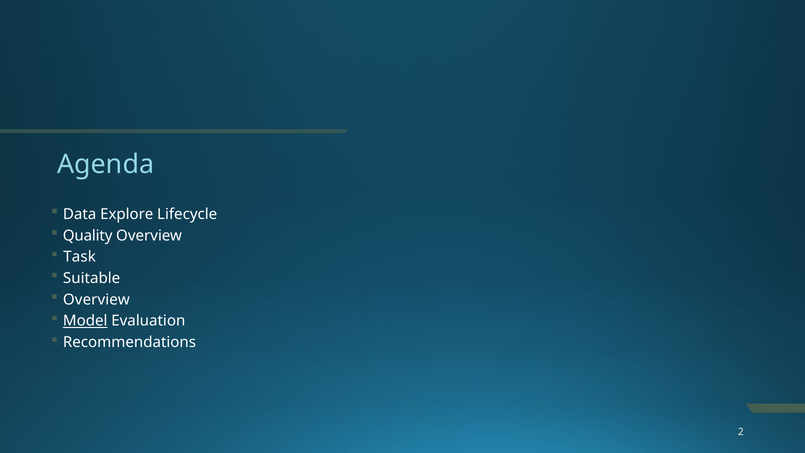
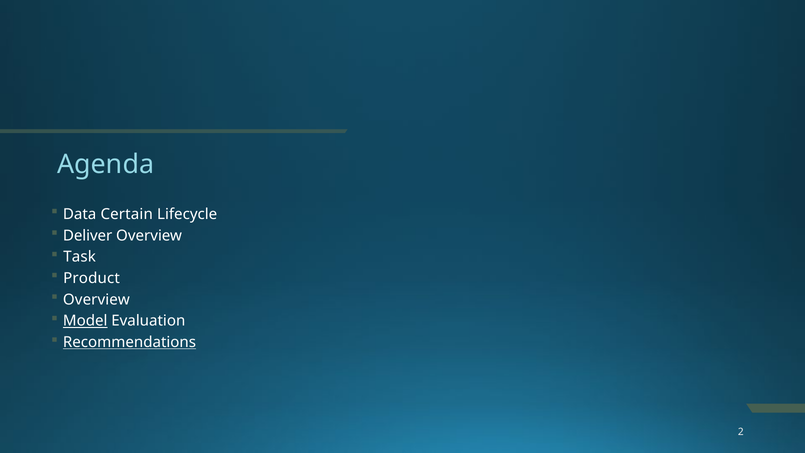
Explore: Explore -> Certain
Quality: Quality -> Deliver
Suitable: Suitable -> Product
Recommendations underline: none -> present
